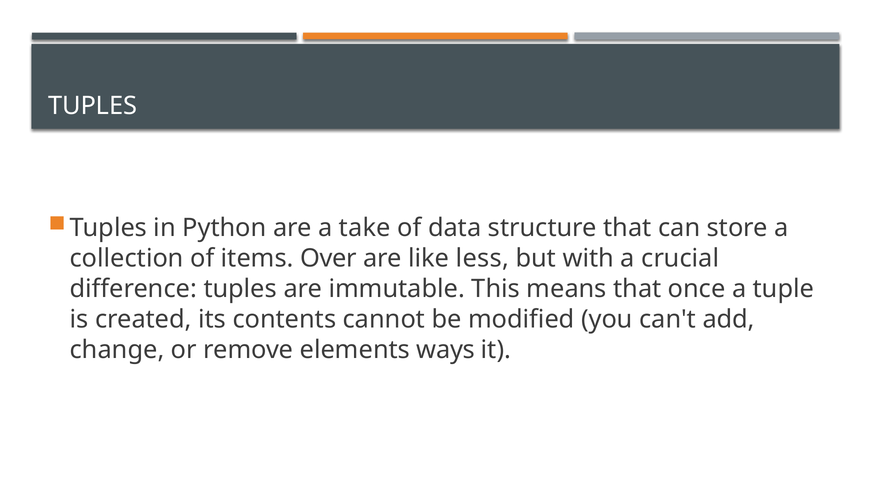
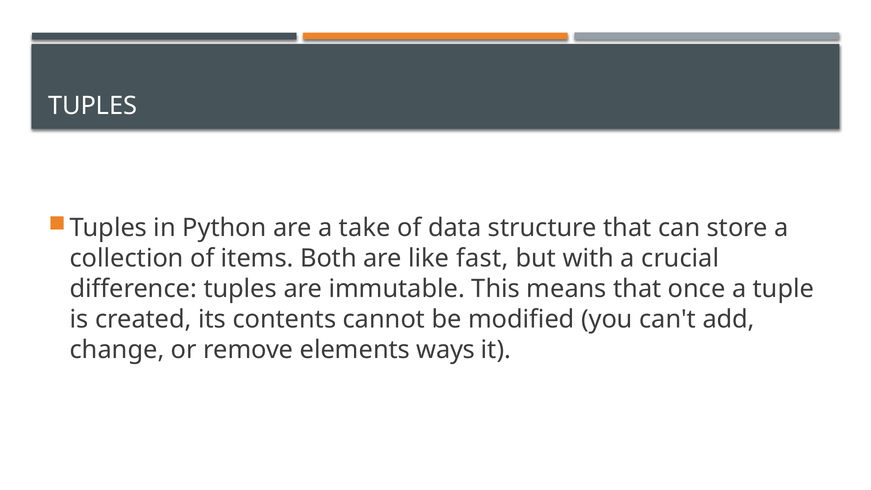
Over: Over -> Both
less: less -> fast
